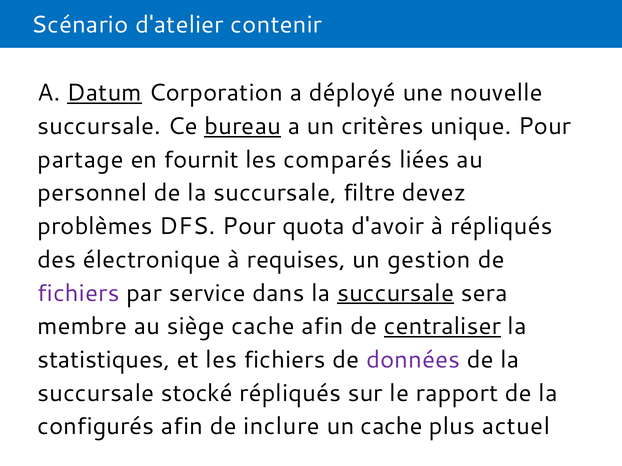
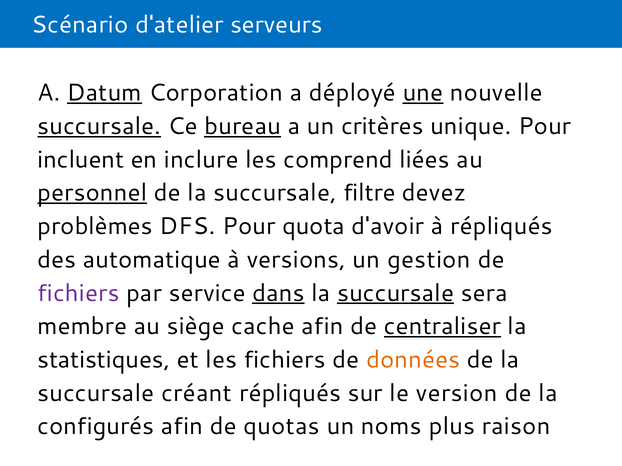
contenir: contenir -> serveurs
une underline: none -> present
succursale at (99, 126) underline: none -> present
partage: partage -> incluent
fournit: fournit -> inclure
comparés: comparés -> comprend
personnel underline: none -> present
électronique: électronique -> automatique
requises: requises -> versions
dans underline: none -> present
données colour: purple -> orange
stocké: stocké -> créant
rapport: rapport -> version
inclure: inclure -> quotas
un cache: cache -> noms
actuel: actuel -> raison
